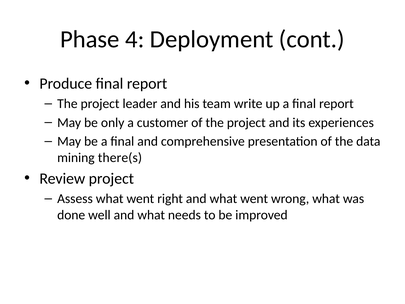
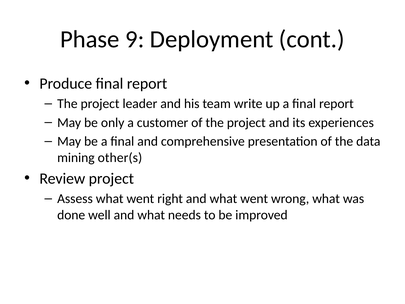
4: 4 -> 9
there(s: there(s -> other(s
